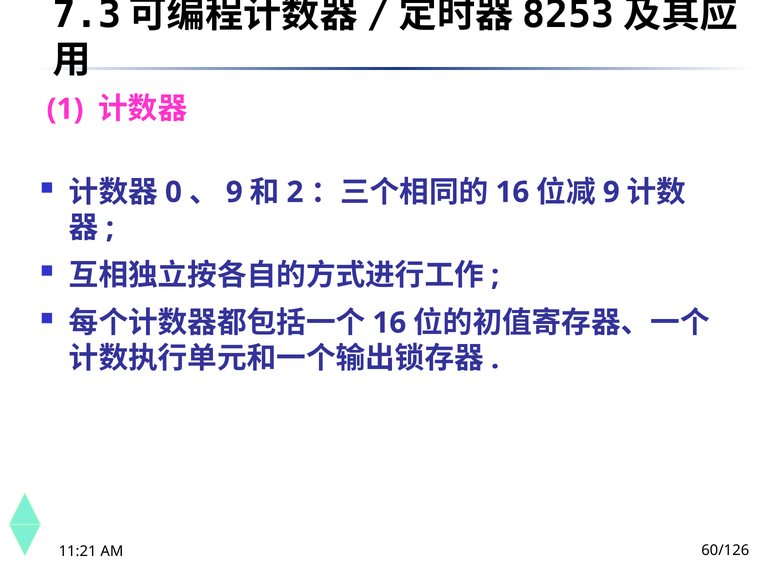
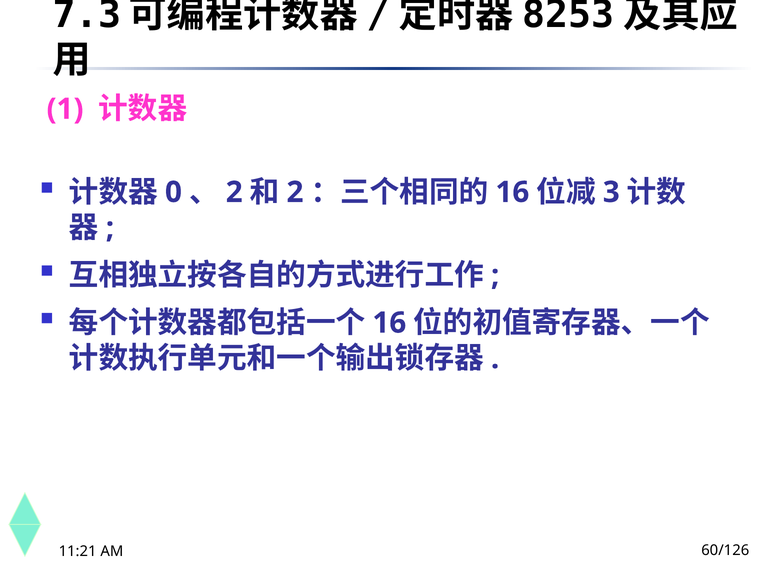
9 at (234, 192): 9 -> 2
9 at (611, 192): 9 -> 3
